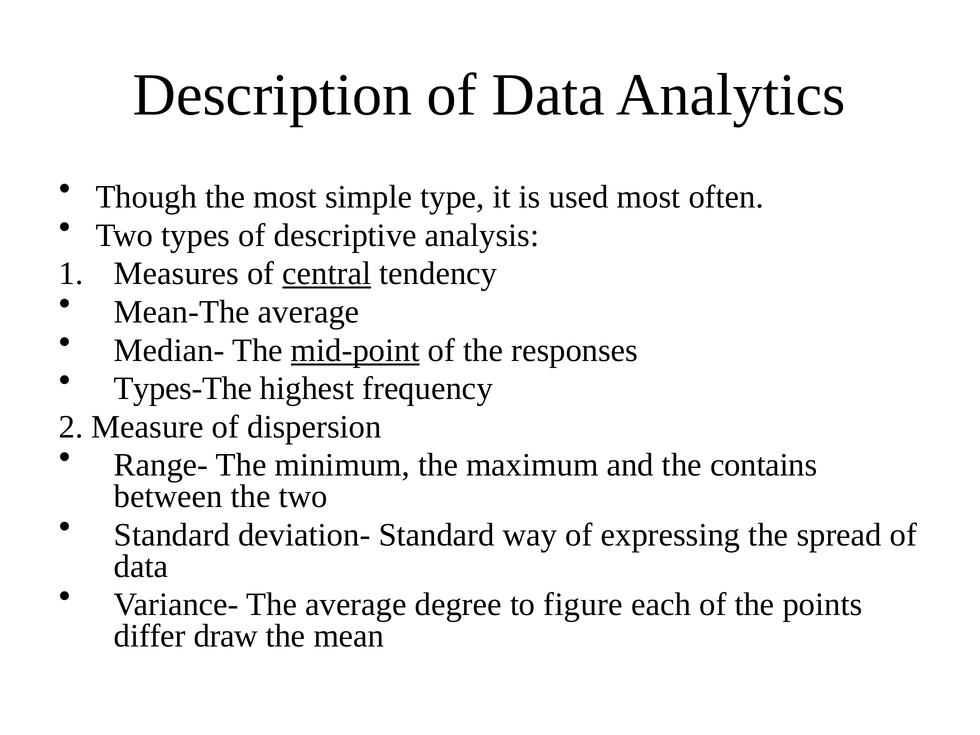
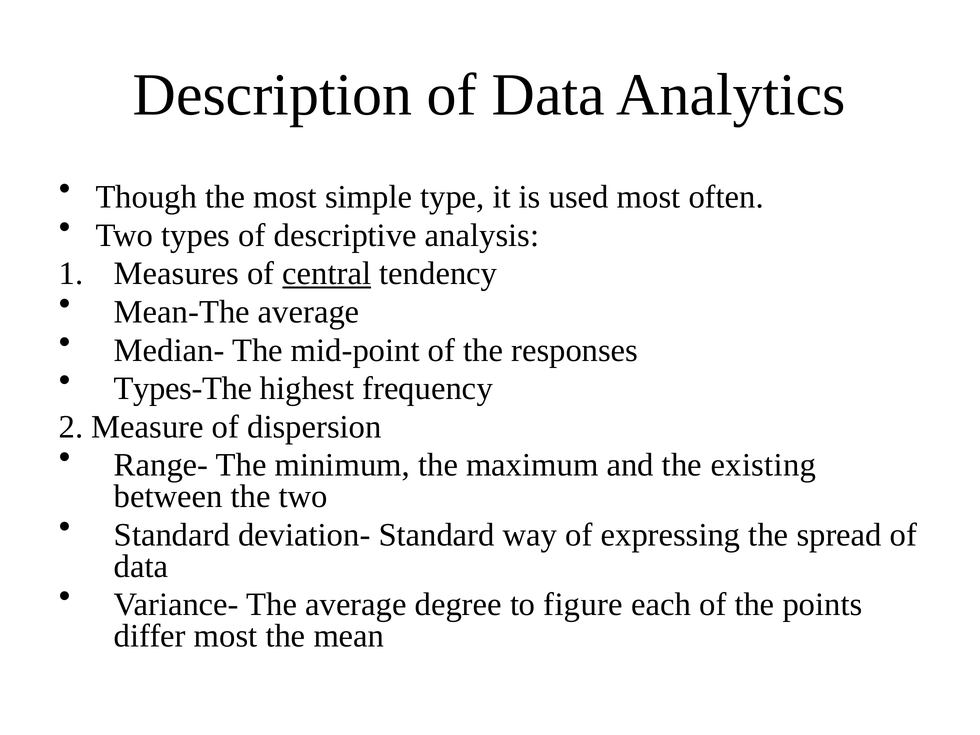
mid-point underline: present -> none
contains: contains -> existing
differ draw: draw -> most
